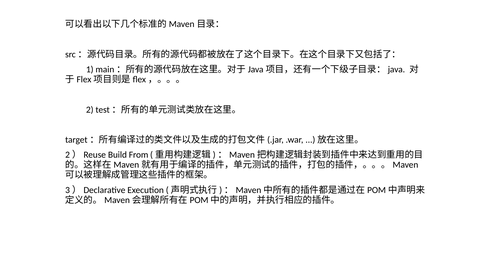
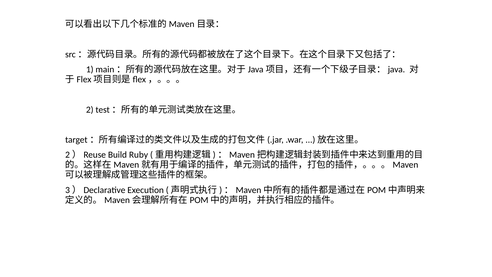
From: From -> Ruby
